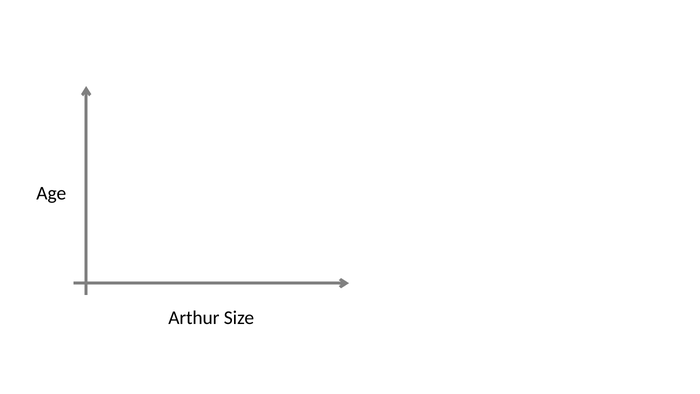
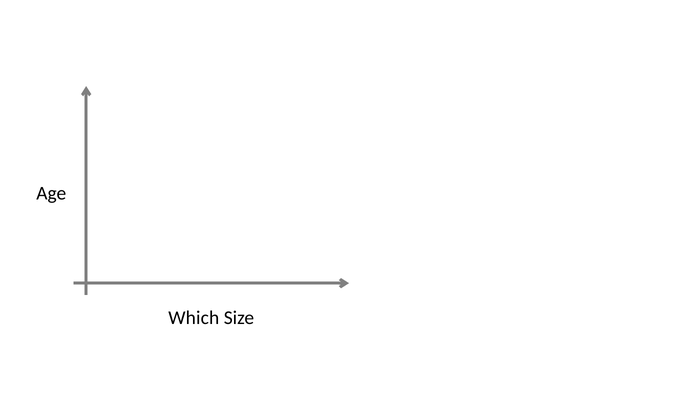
Arthur: Arthur -> Which
